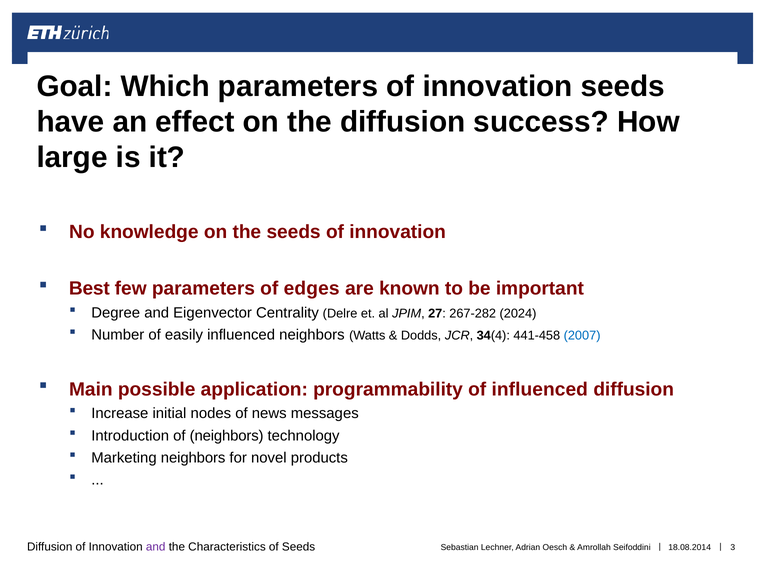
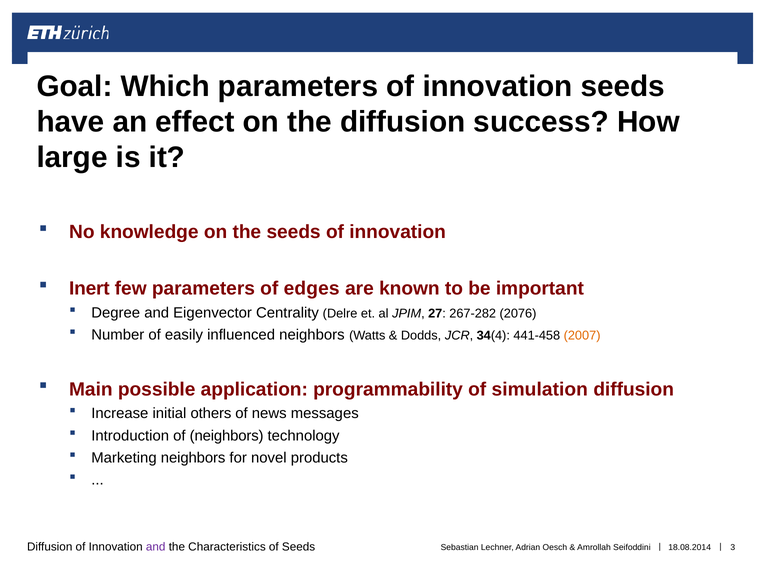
Best: Best -> Inert
2024: 2024 -> 2076
2007 colour: blue -> orange
of influenced: influenced -> simulation
nodes: nodes -> others
